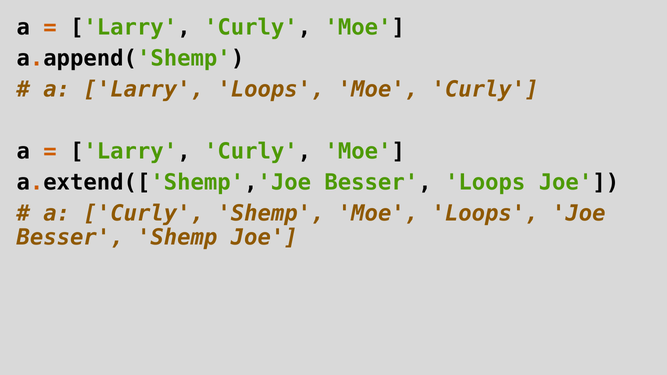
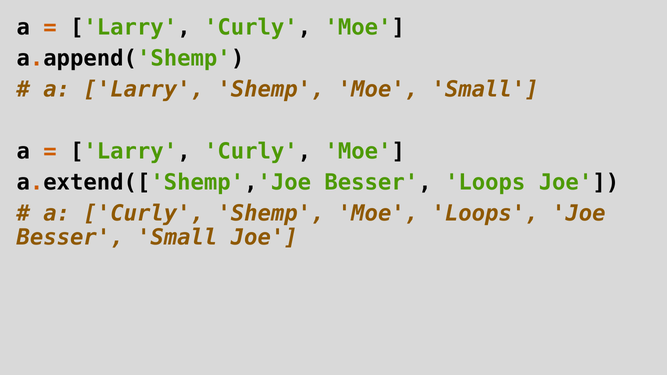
Larry Loops: Loops -> Shemp
Moe Curly: Curly -> Small
Besser Shemp: Shemp -> Small
